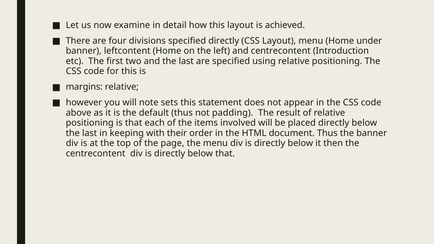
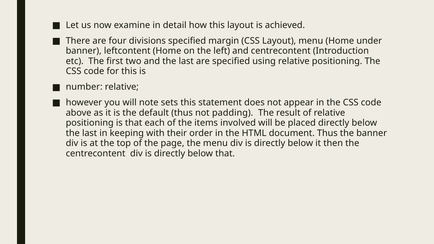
specified directly: directly -> margin
margins: margins -> number
